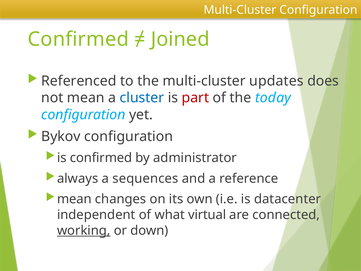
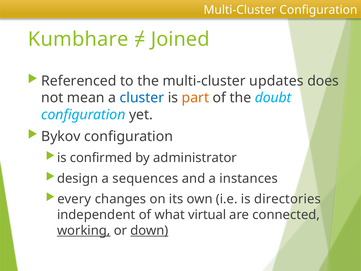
Confirmed at (78, 39): Confirmed -> Kumbhare
part colour: red -> orange
today: today -> doubt
always: always -> design
reference: reference -> instances
mean at (74, 199): mean -> every
datacenter: datacenter -> directories
down underline: none -> present
